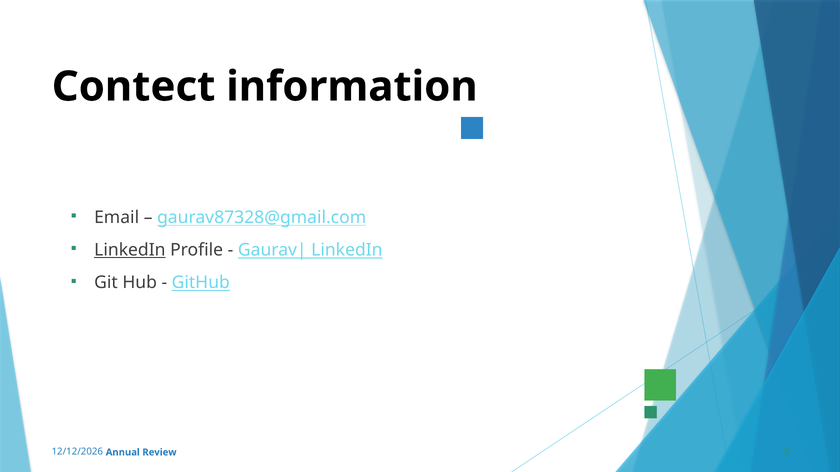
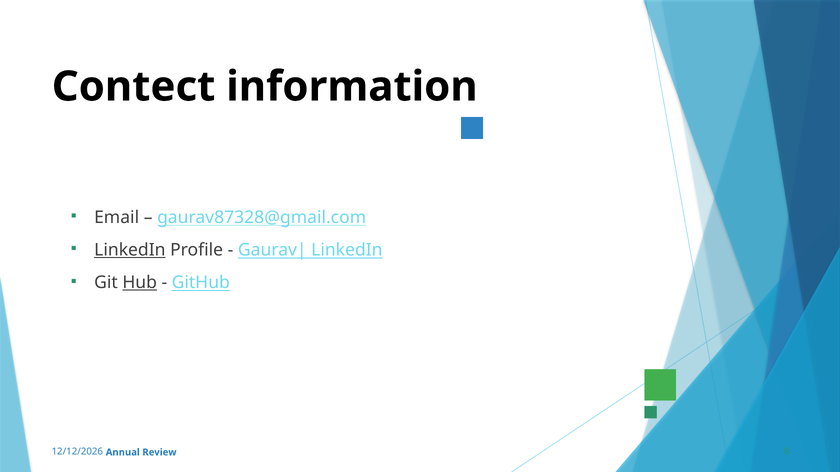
Hub underline: none -> present
